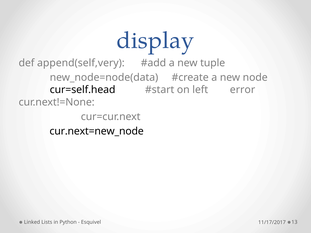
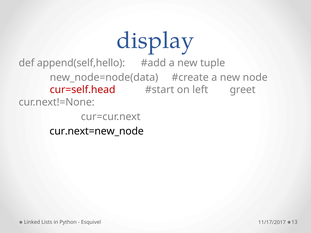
append(self,very: append(self,very -> append(self,hello
cur=self.head colour: black -> red
error: error -> greet
